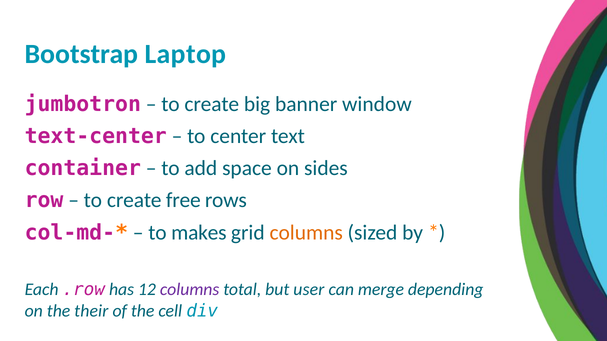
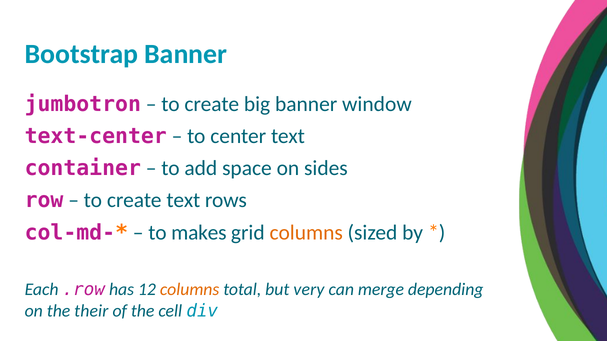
Bootstrap Laptop: Laptop -> Banner
create free: free -> text
columns at (190, 290) colour: purple -> orange
user: user -> very
